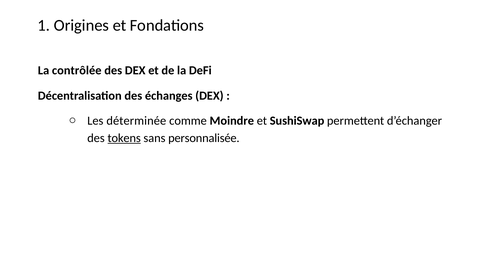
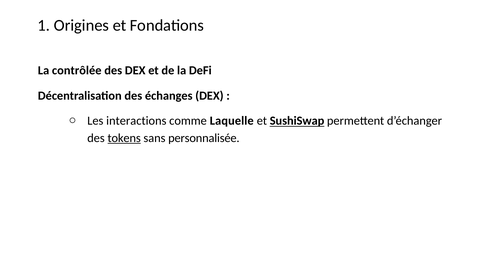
déterminée: déterminée -> interactions
Moindre: Moindre -> Laquelle
SushiSwap underline: none -> present
